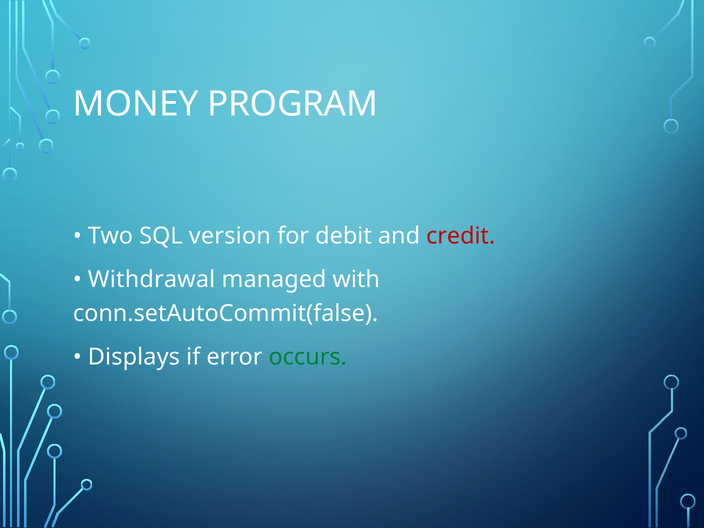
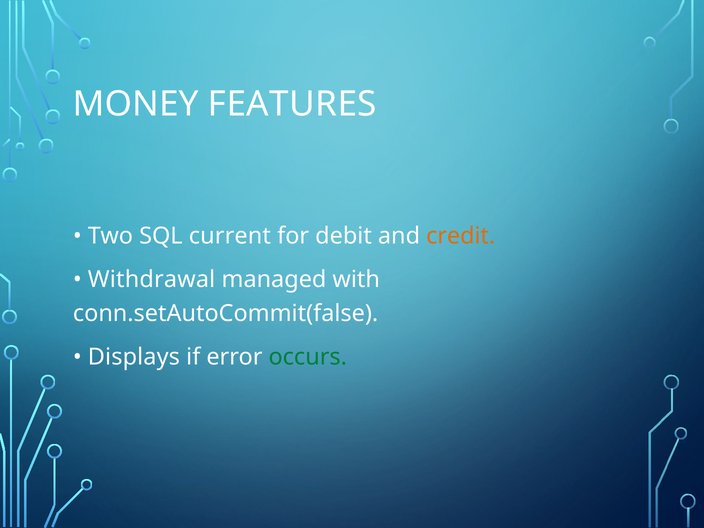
PROGRAM: PROGRAM -> FEATURES
version: version -> current
credit colour: red -> orange
